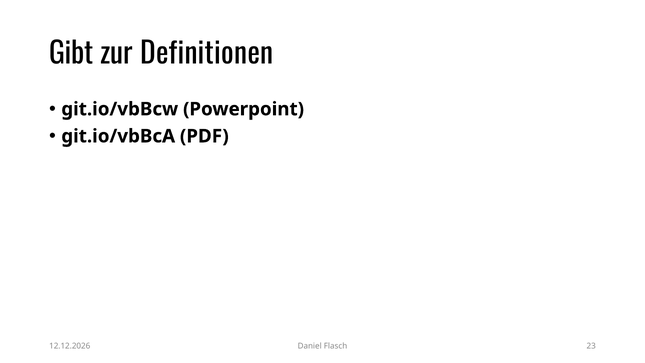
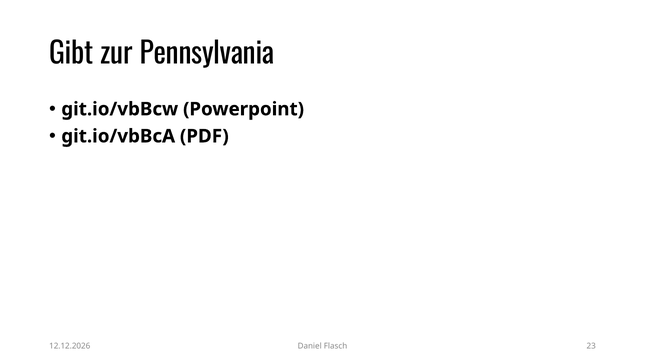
Definitionen: Definitionen -> Pennsylvania
